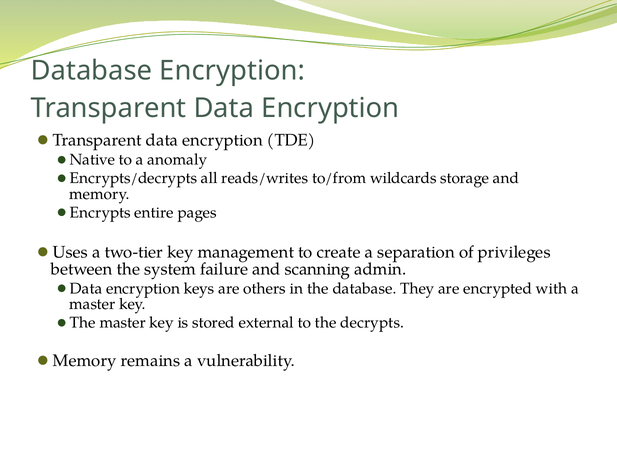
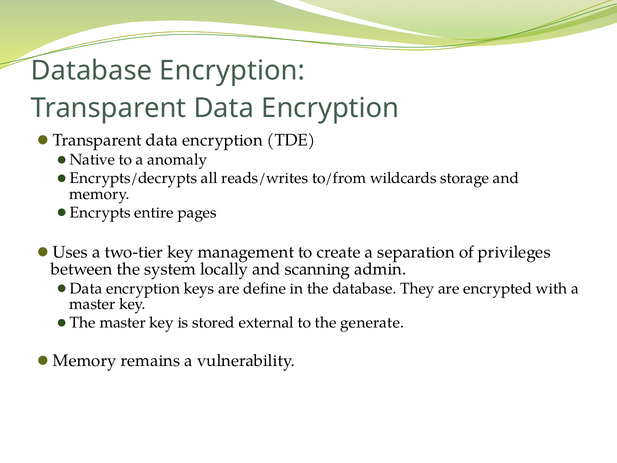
failure: failure -> locally
others: others -> define
decrypts: decrypts -> generate
